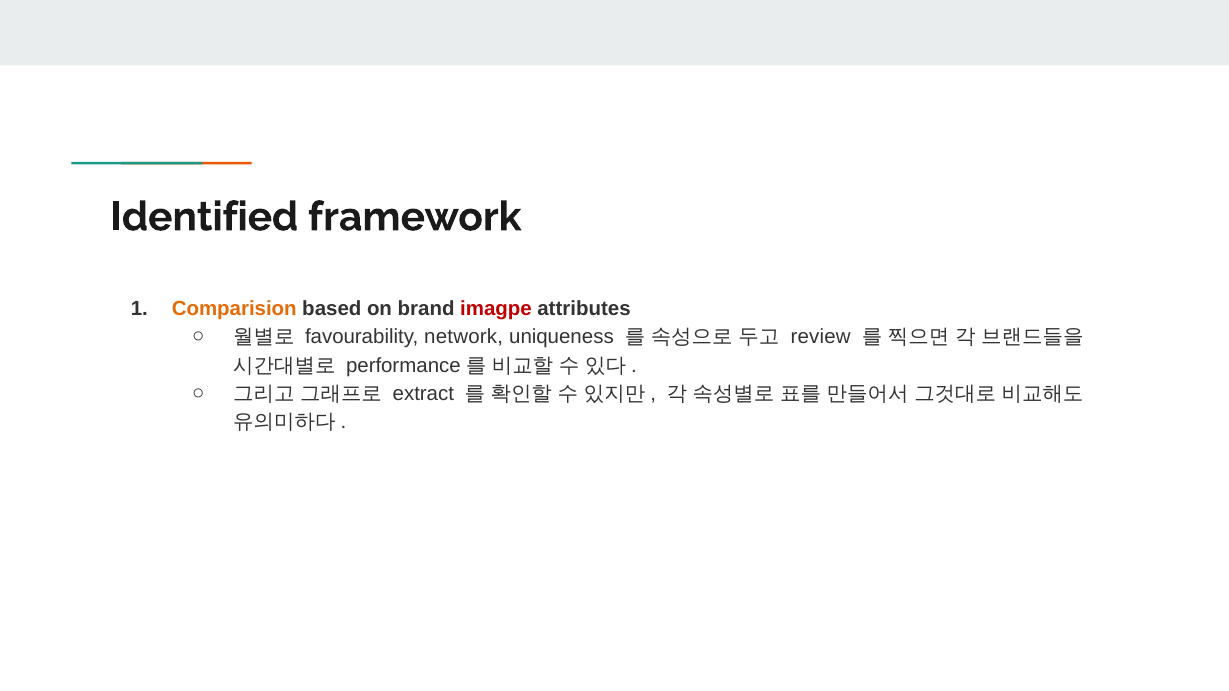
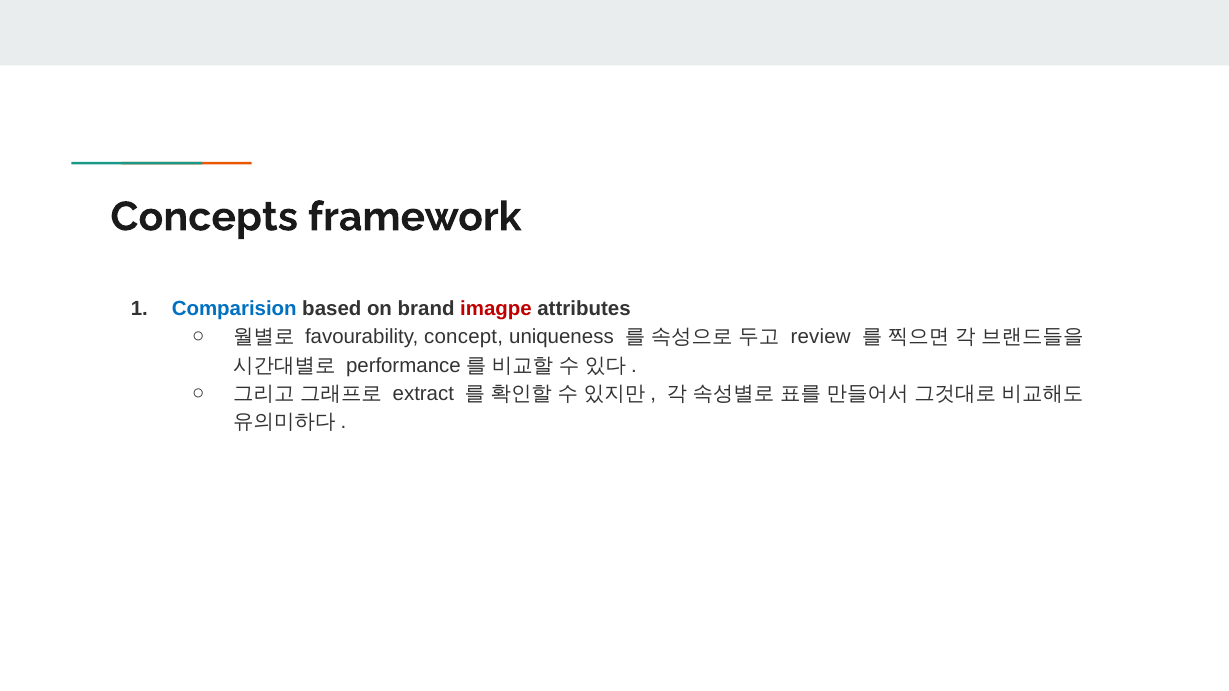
Identified: Identified -> Concepts
Comparision colour: orange -> blue
network: network -> concept
